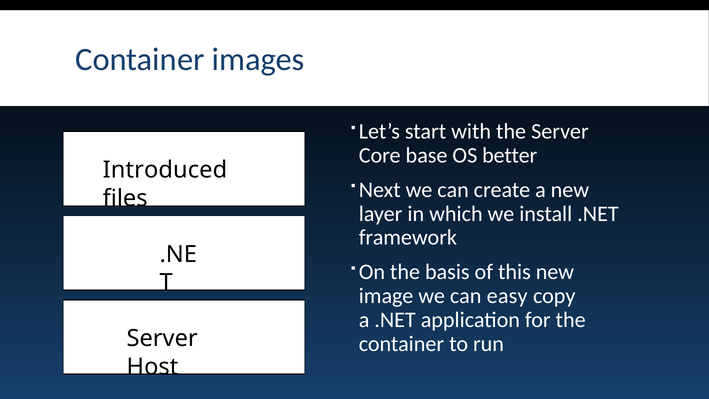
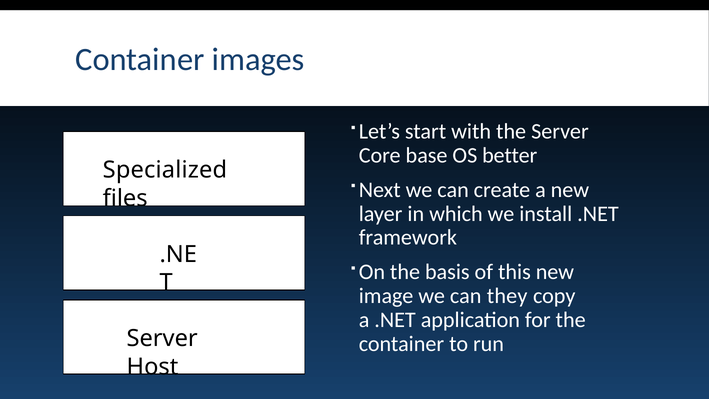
Introduced: Introduced -> Specialized
easy: easy -> they
